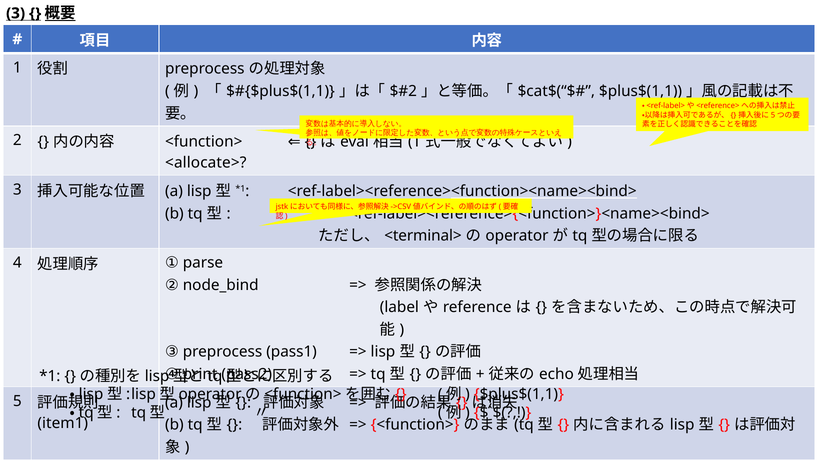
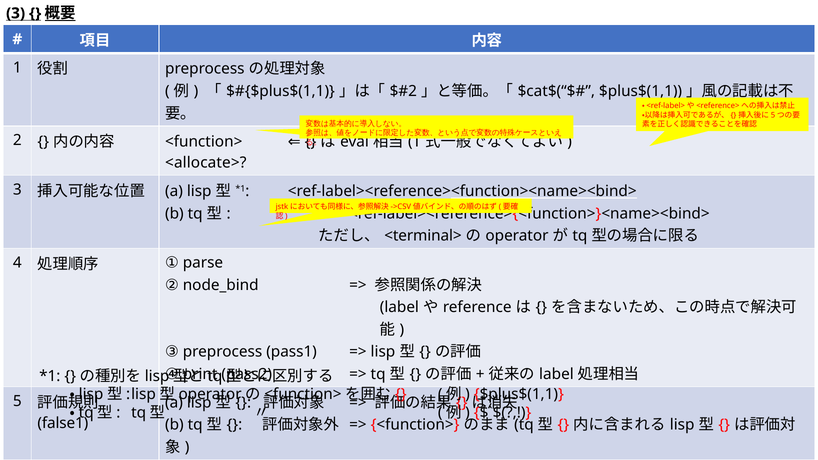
echo at (556, 374): echo -> label
item1: item1 -> false1
